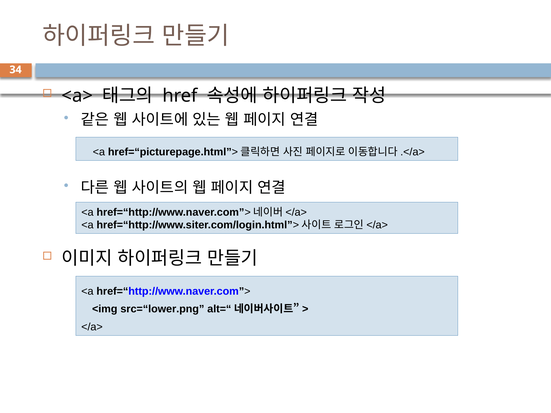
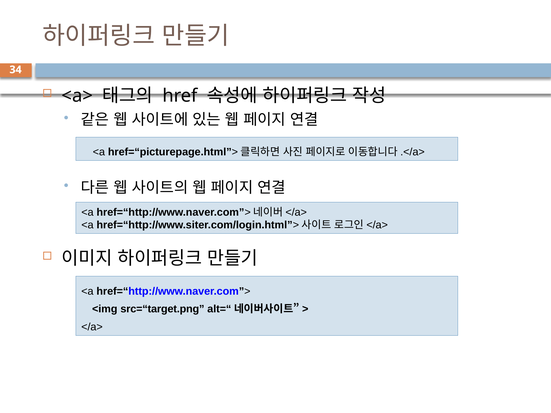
src=“lower.png: src=“lower.png -> src=“target.png
